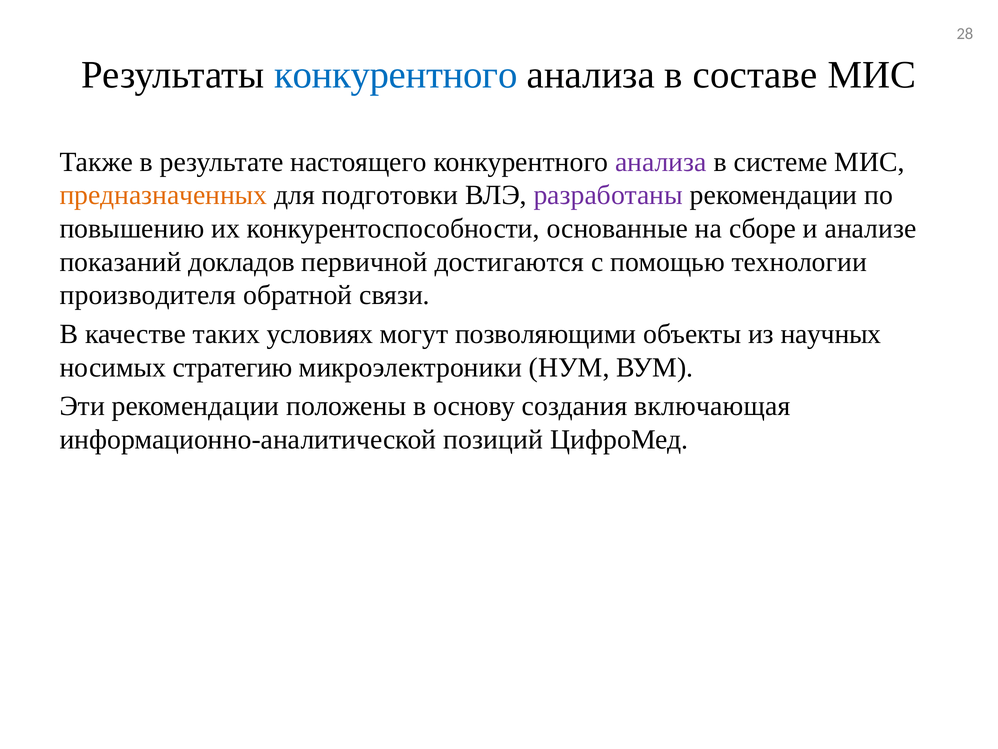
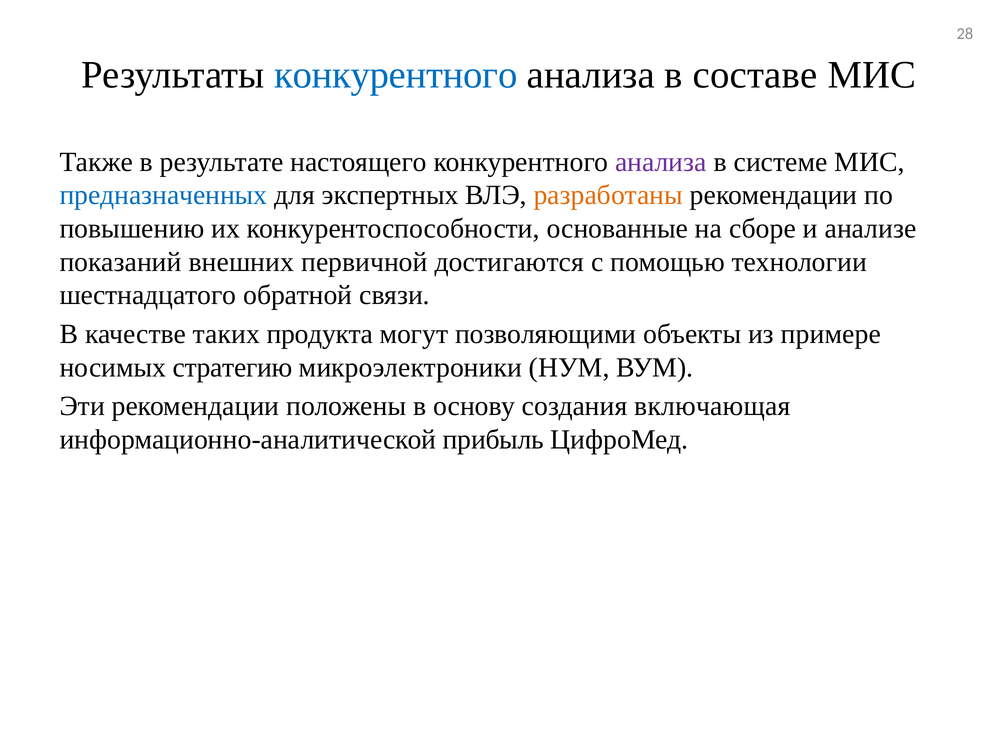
предназначенных colour: orange -> blue
подготовки: подготовки -> экспертных
разработаны colour: purple -> orange
докладов: докладов -> внешних
производителя: производителя -> шестнадцатого
условиях: условиях -> продукта
научных: научных -> примере
позиций: позиций -> прибыль
